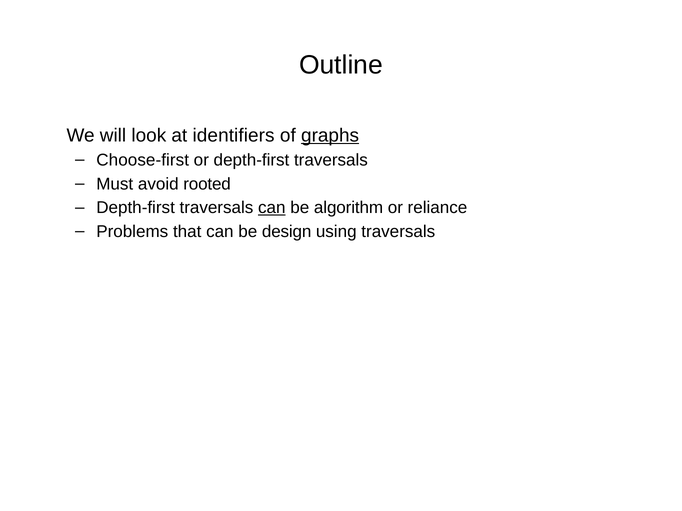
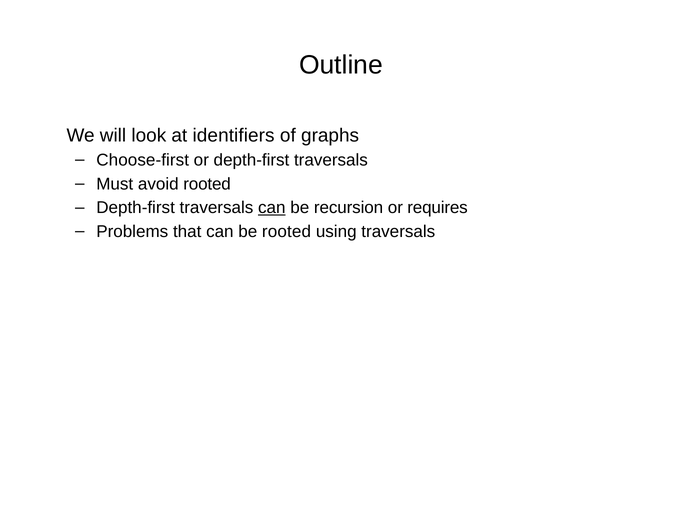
graphs underline: present -> none
algorithm: algorithm -> recursion
reliance: reliance -> requires
be design: design -> rooted
